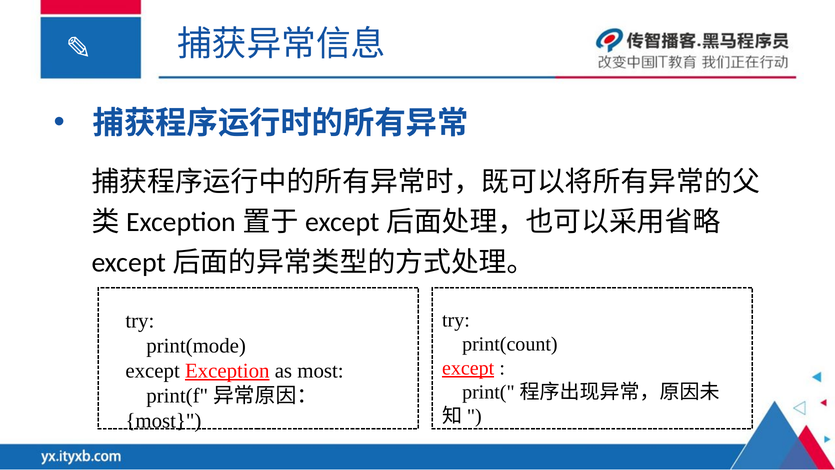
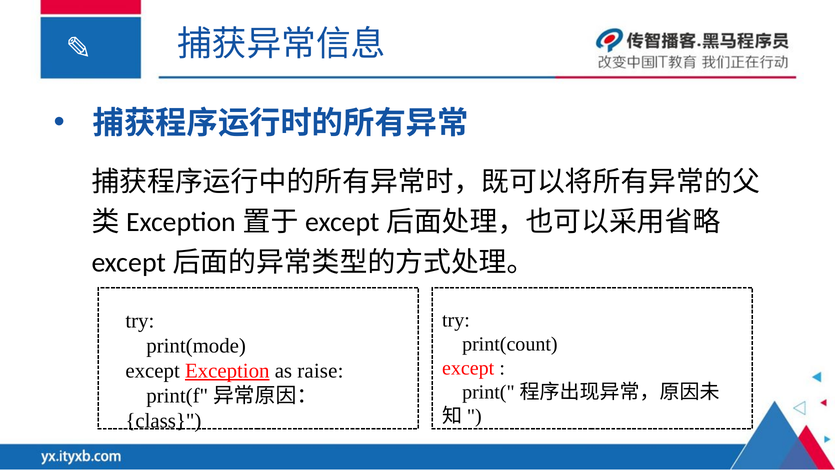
except at (468, 368) underline: present -> none
as most: most -> raise
most at (163, 421): most -> class
